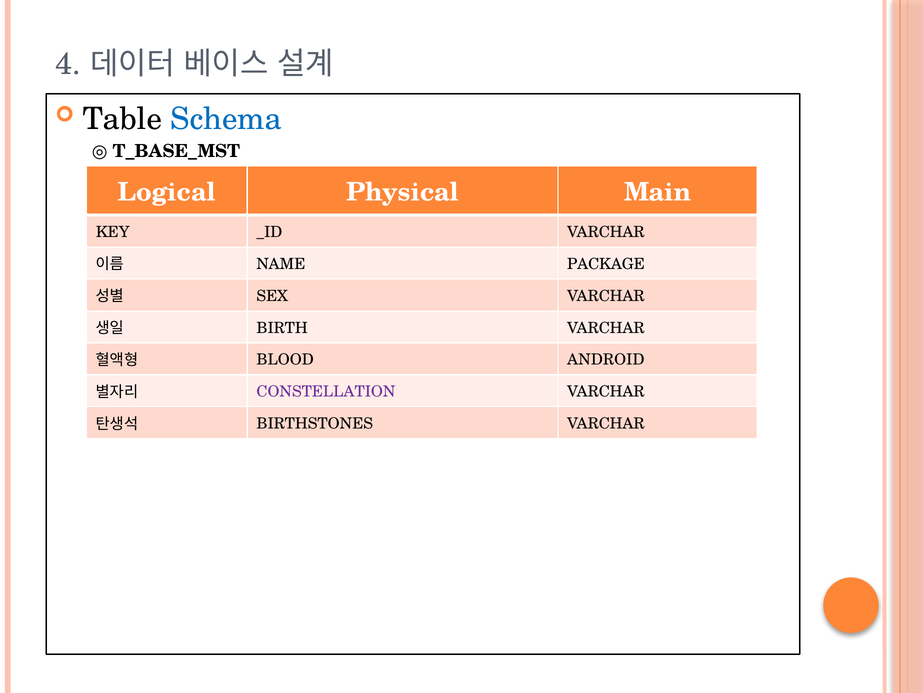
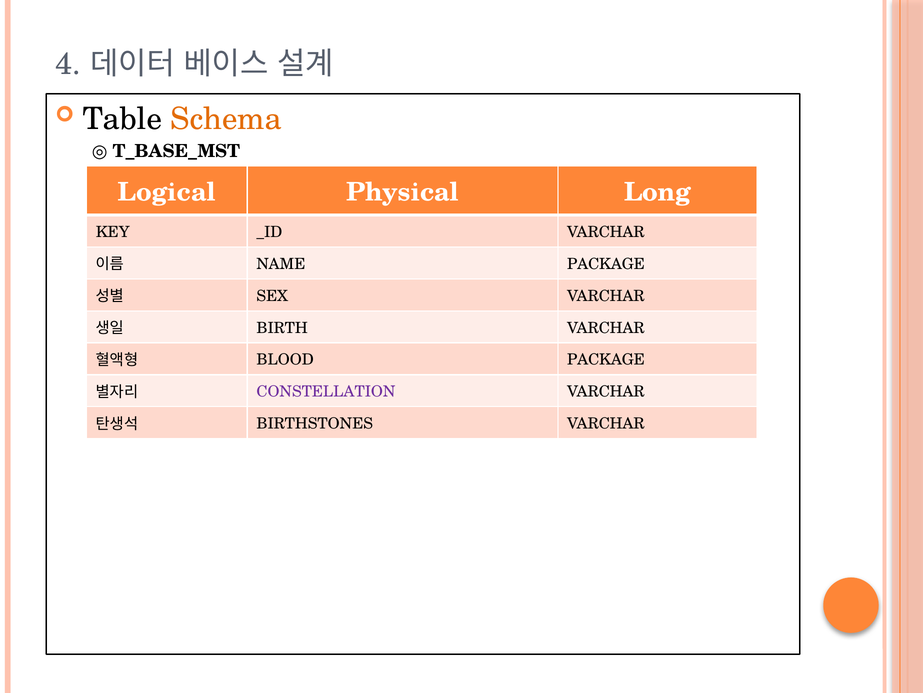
Schema colour: blue -> orange
Main: Main -> Long
BLOOD ANDROID: ANDROID -> PACKAGE
